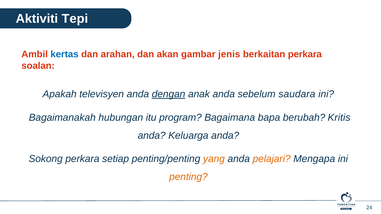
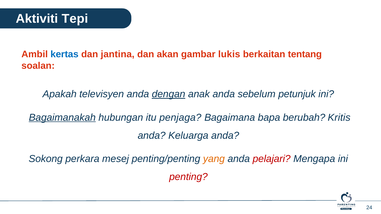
arahan: arahan -> jantina
jenis: jenis -> lukis
berkaitan perkara: perkara -> tentang
saudara: saudara -> petunjuk
Bagaimanakah underline: none -> present
program: program -> penjaga
setiap: setiap -> mesej
pelajari colour: orange -> red
penting colour: orange -> red
